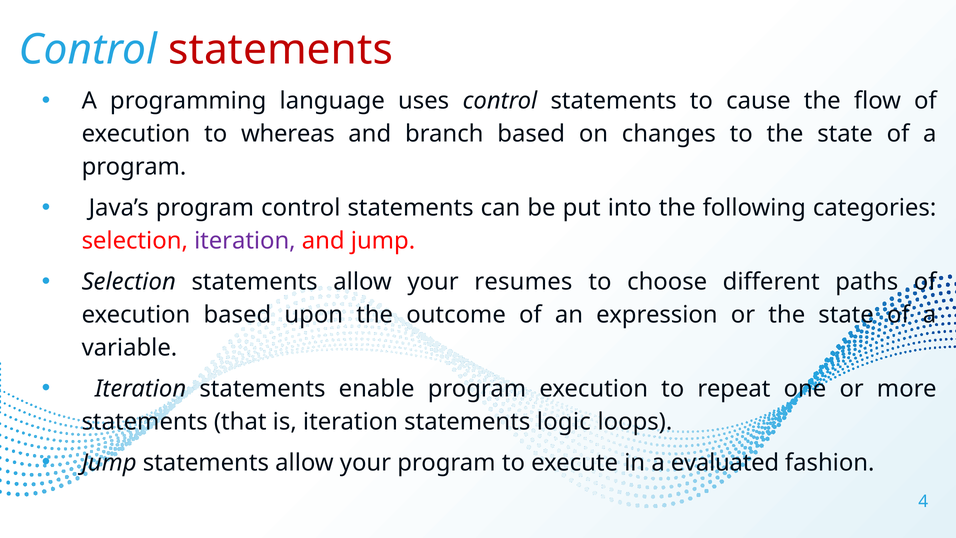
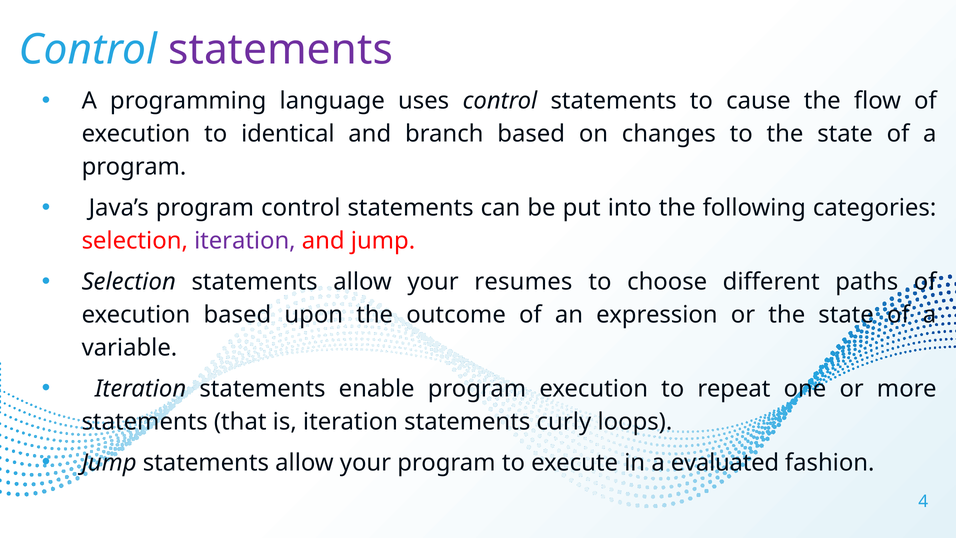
statements at (281, 50) colour: red -> purple
whereas: whereas -> identical
logic: logic -> curly
